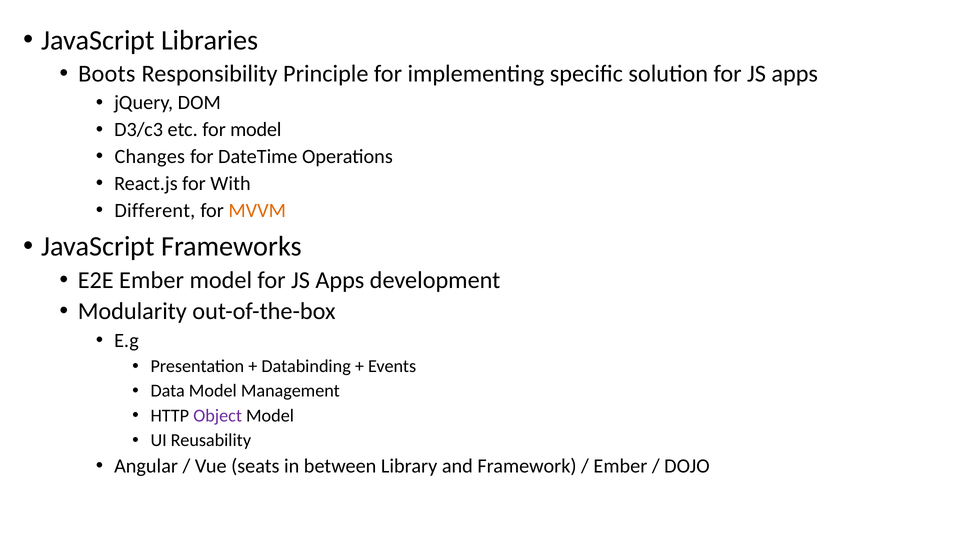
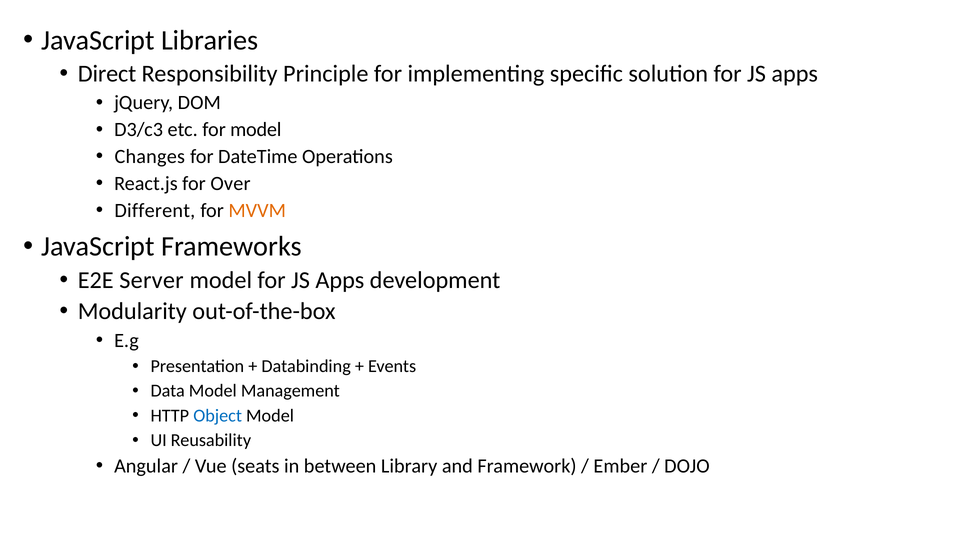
Boots: Boots -> Direct
With: With -> Over
E2E Ember: Ember -> Server
Object colour: purple -> blue
